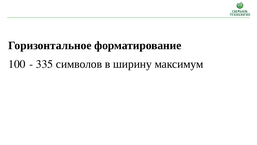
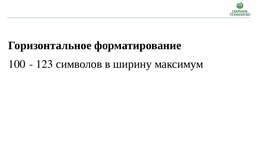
335: 335 -> 123
